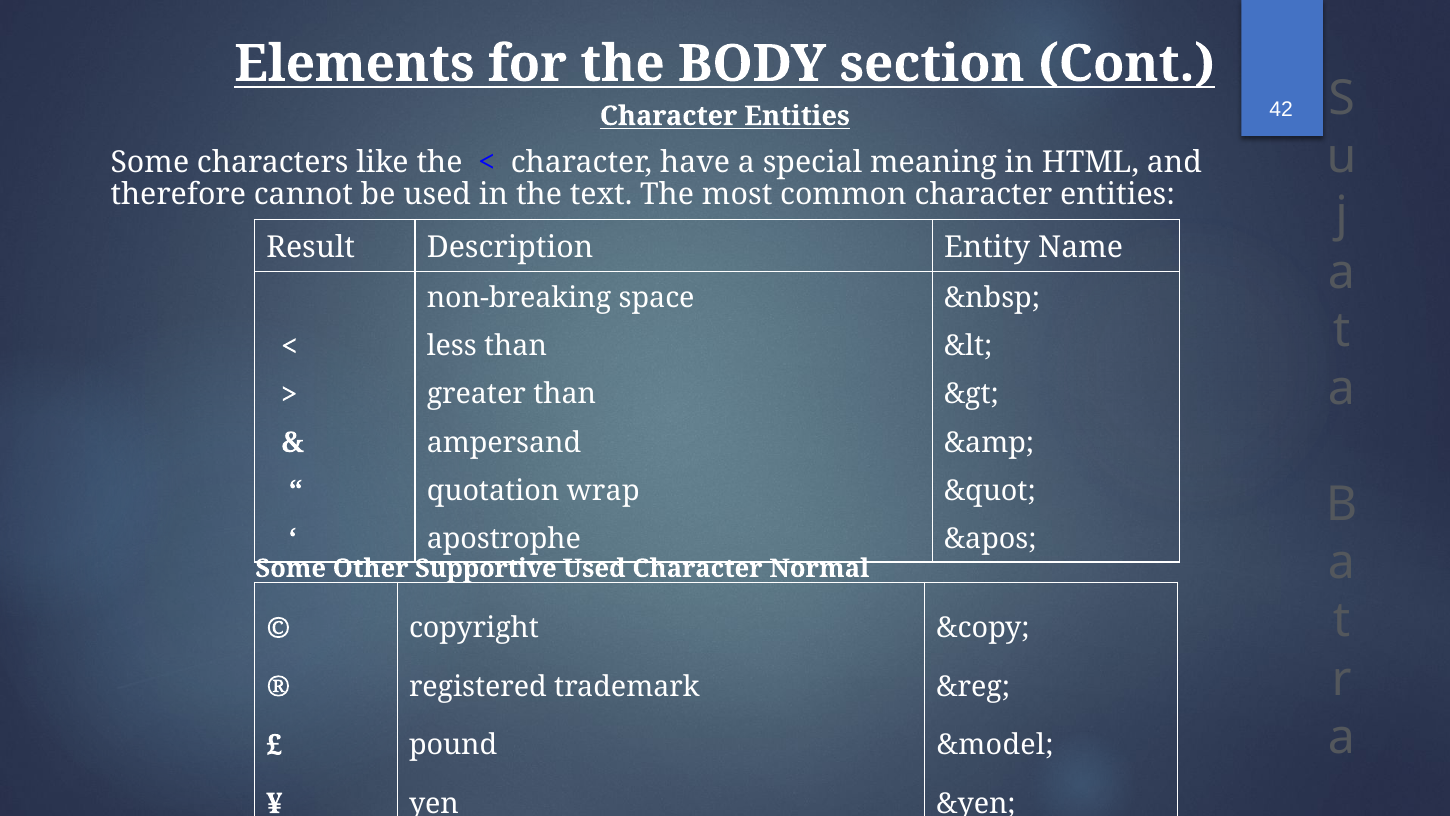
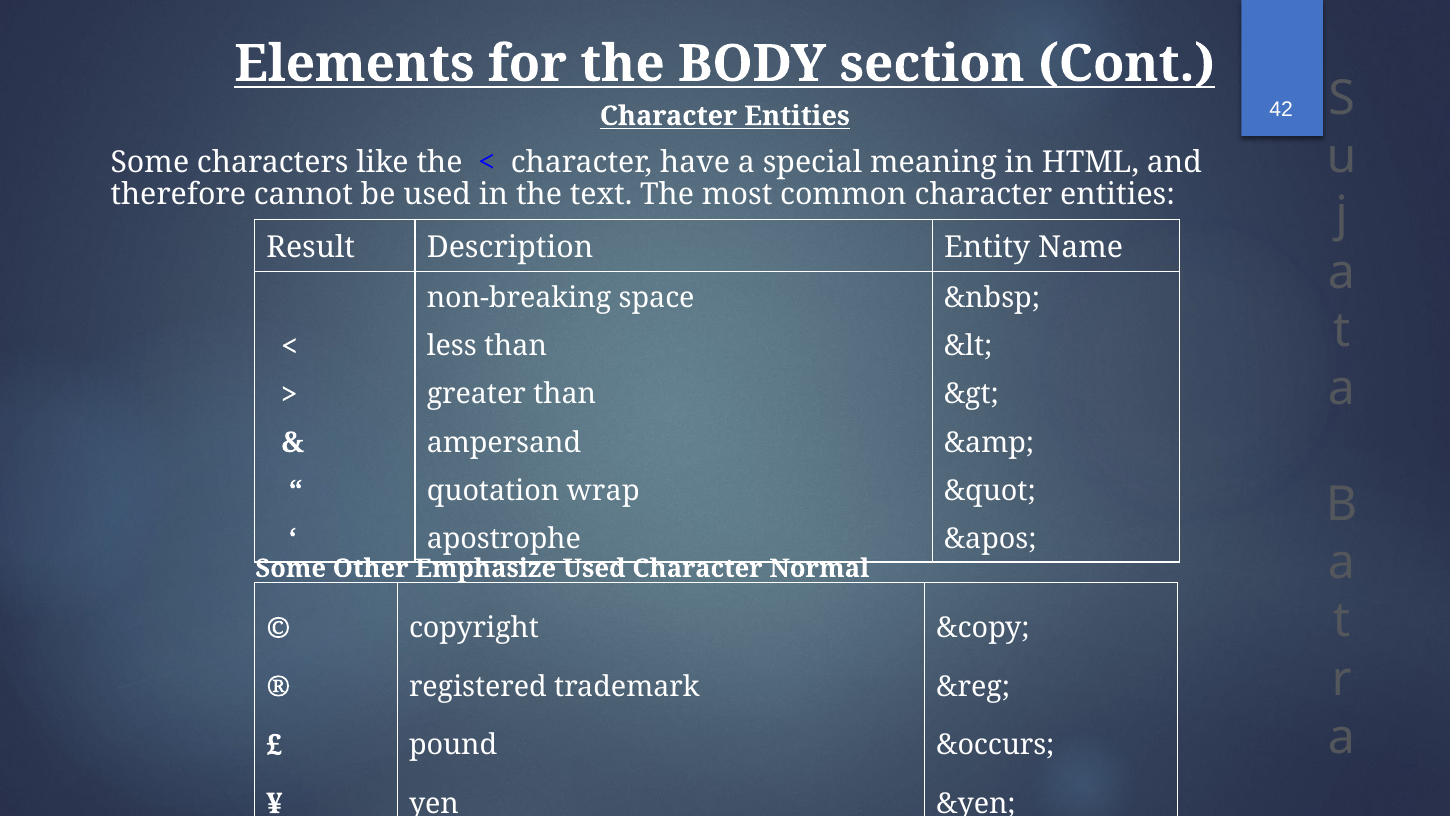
Supportive: Supportive -> Emphasize
&model: &model -> &occurs
